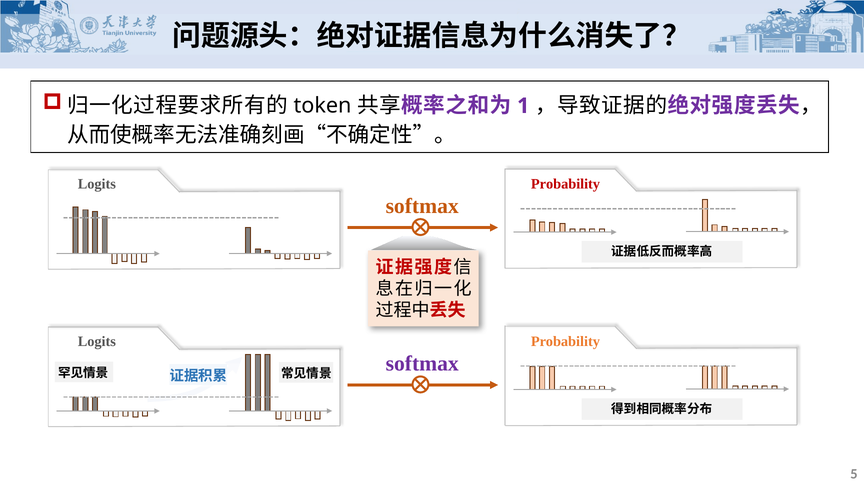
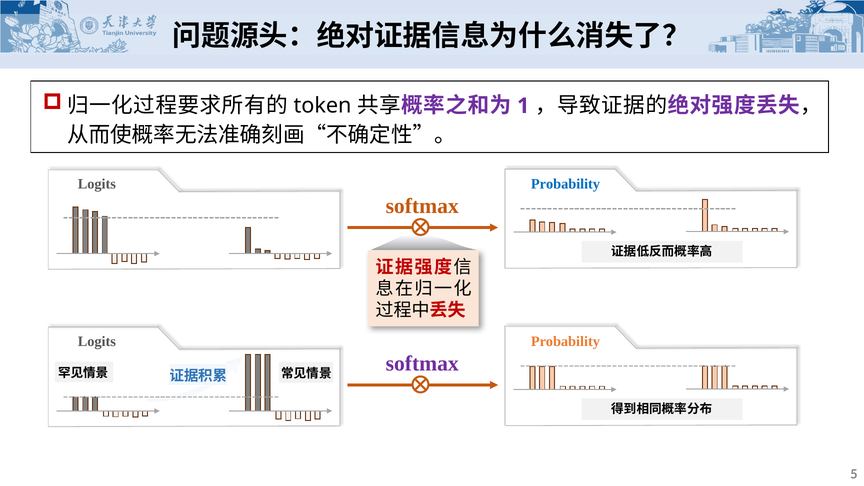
Probability at (566, 184) colour: red -> blue
